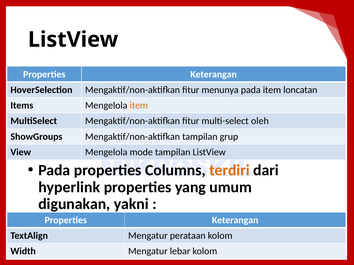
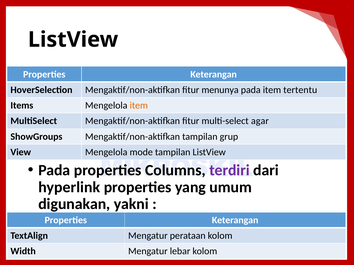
loncatan: loncatan -> tertentu
oleh: oleh -> agar
terdiri colour: orange -> purple
